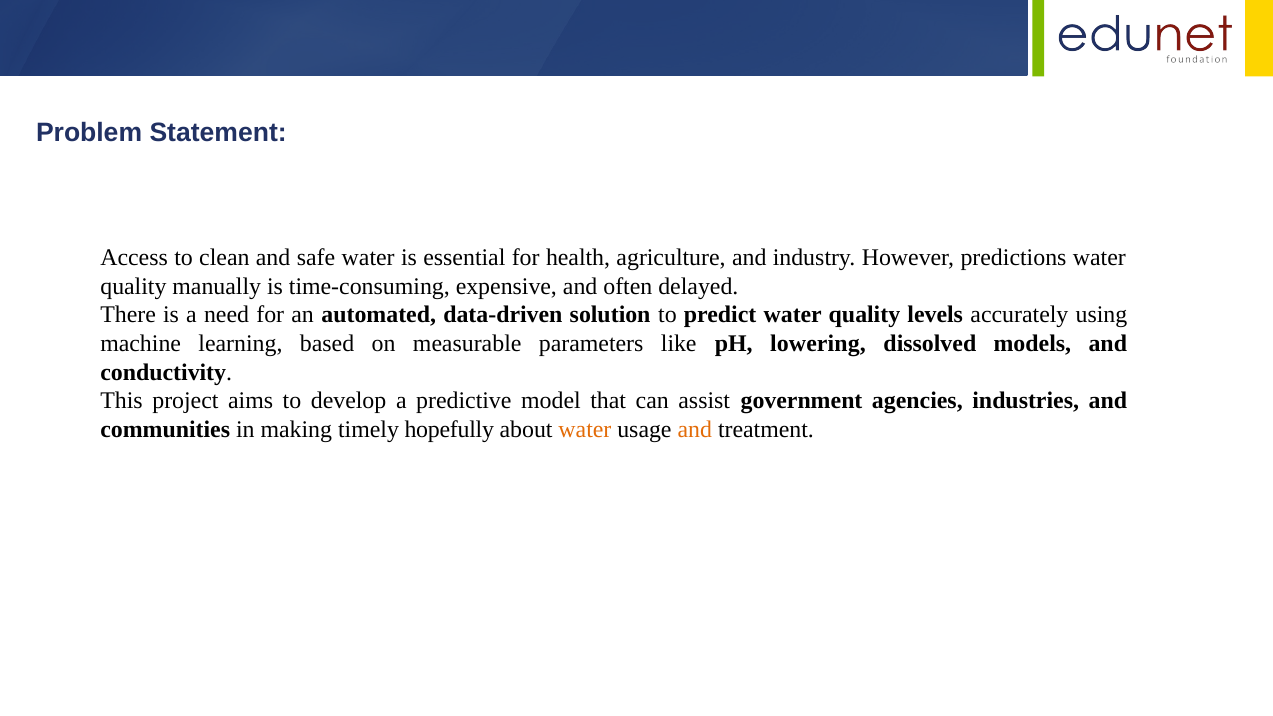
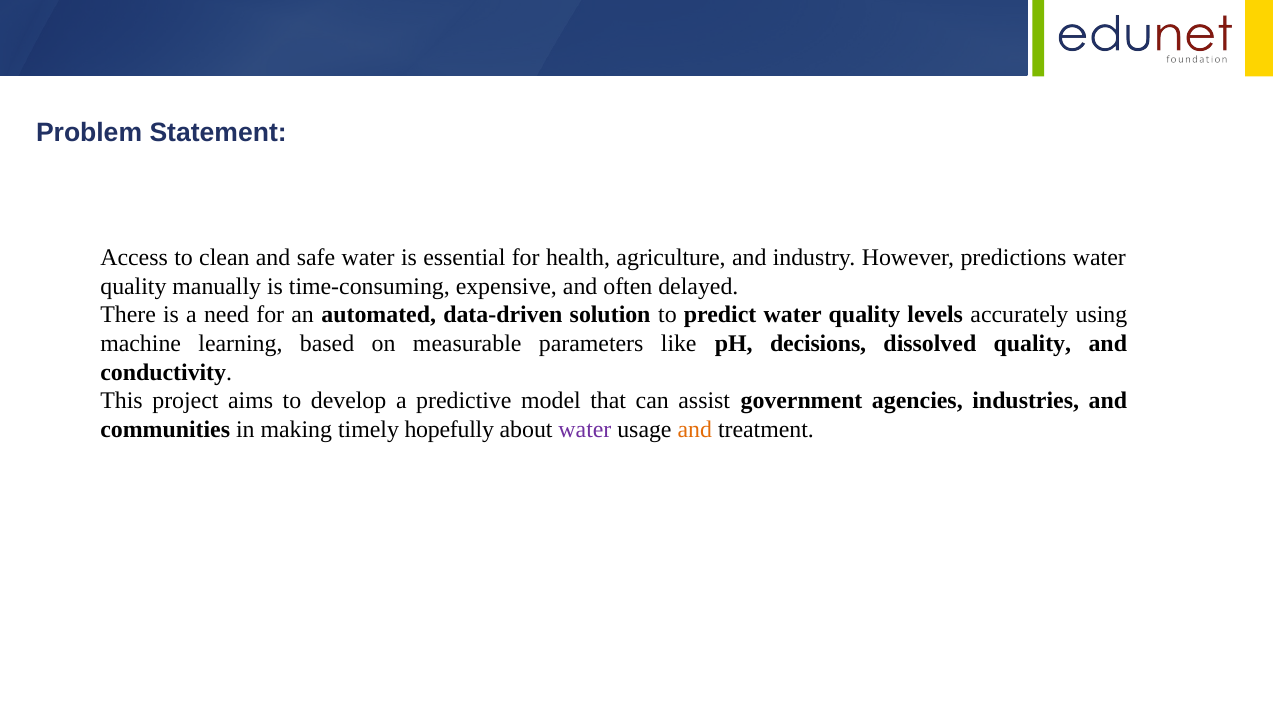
lowering: lowering -> decisions
dissolved models: models -> quality
water at (585, 429) colour: orange -> purple
